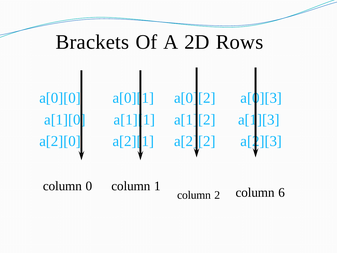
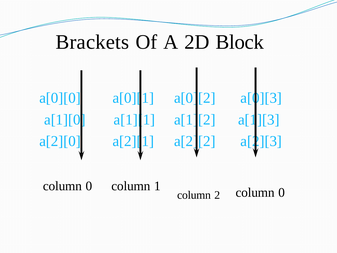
Rows: Rows -> Block
2 column 6: 6 -> 0
